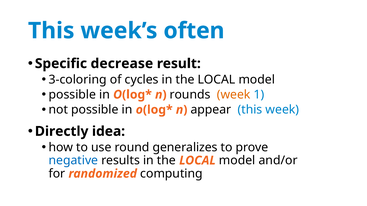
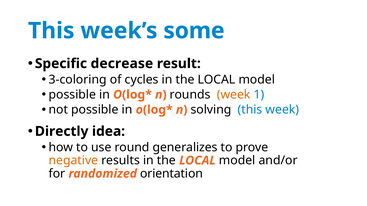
often: often -> some
appear: appear -> solving
negative colour: blue -> orange
computing: computing -> orientation
